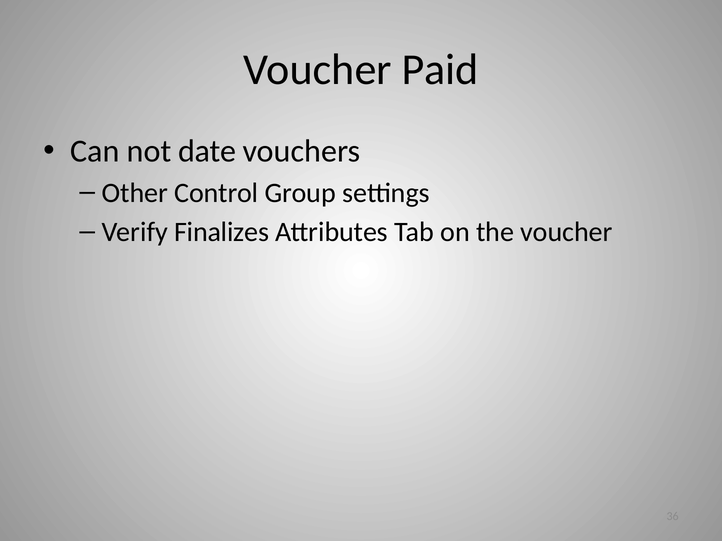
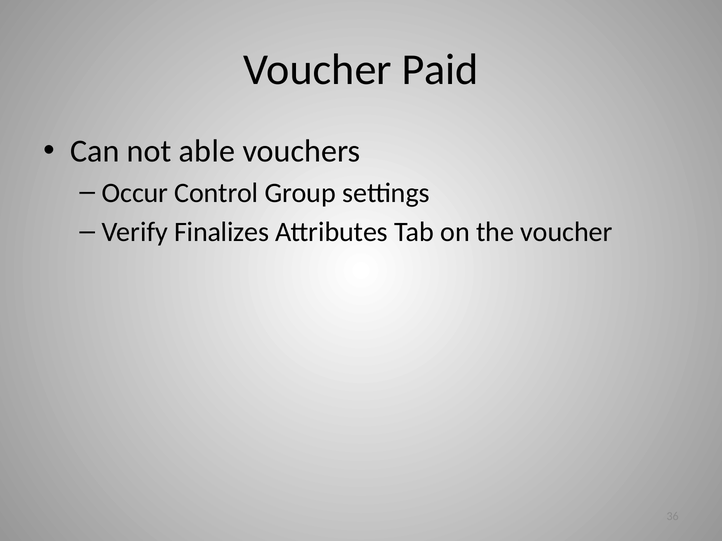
date: date -> able
Other: Other -> Occur
